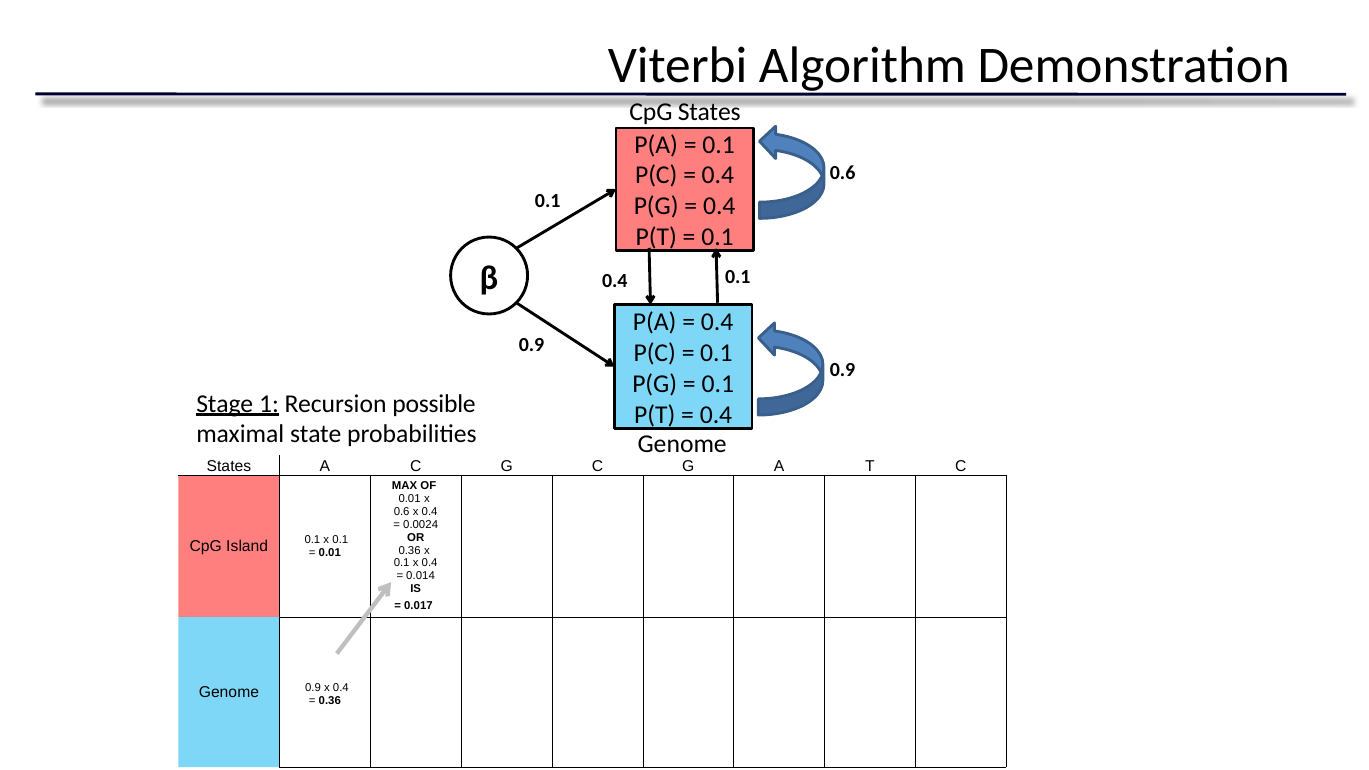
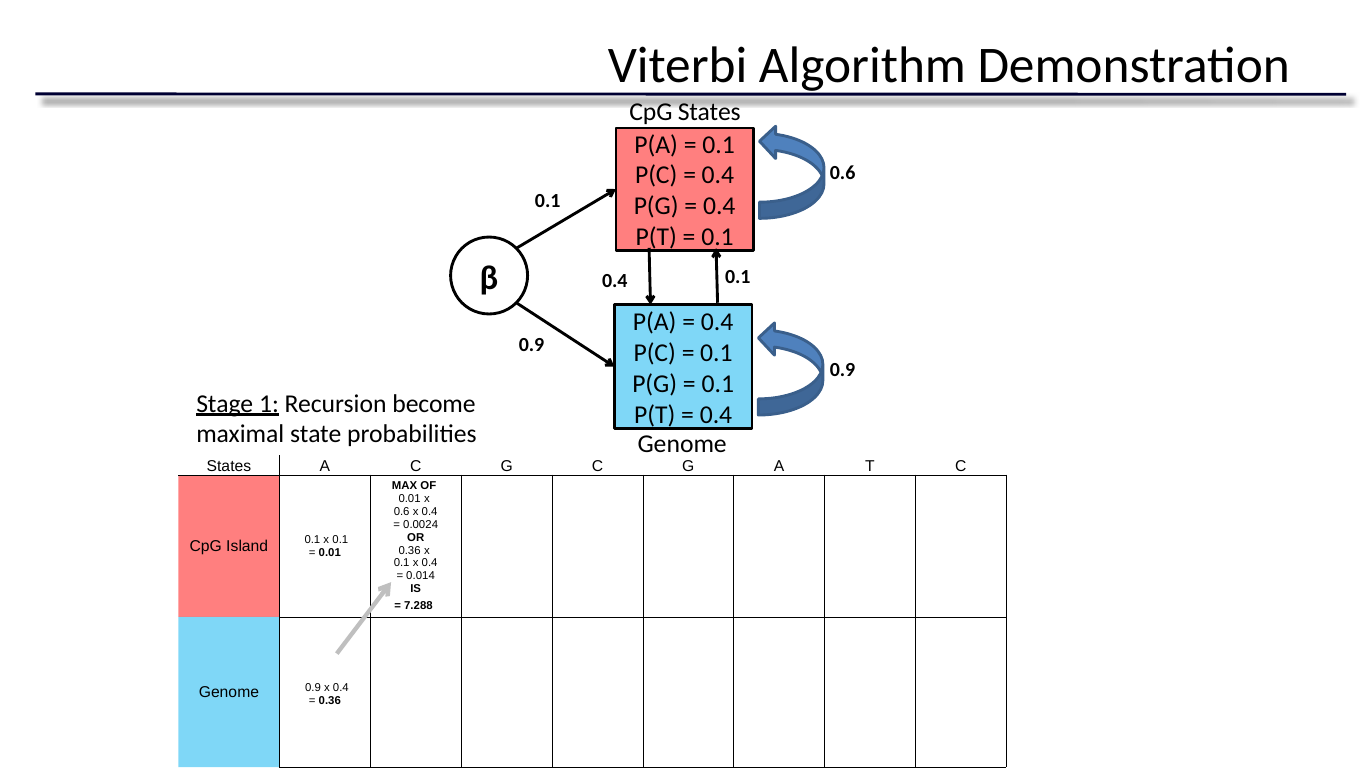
possible: possible -> become
0.017: 0.017 -> 7.288
